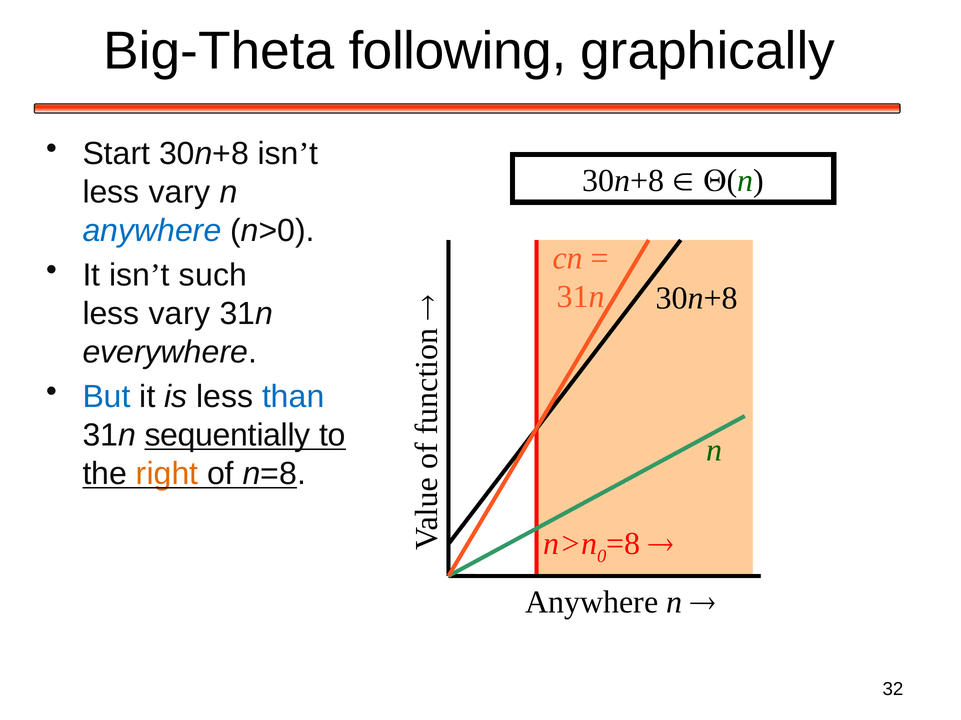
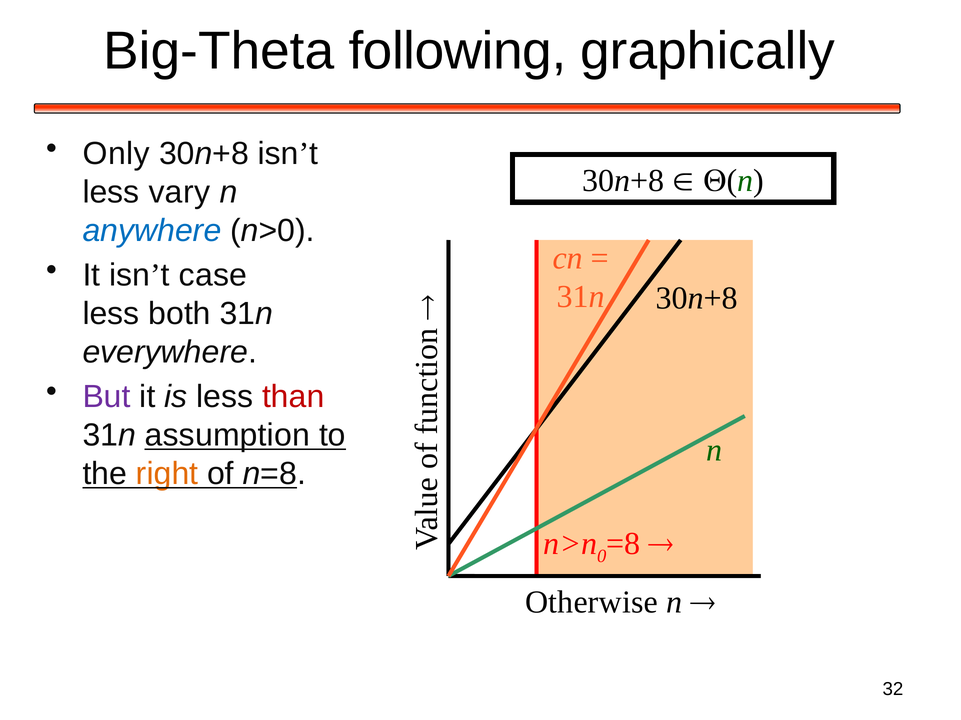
Start: Start -> Only
such: such -> case
vary at (179, 314): vary -> both
But colour: blue -> purple
than colour: blue -> red
sequentially: sequentially -> assumption
Anywhere at (592, 603): Anywhere -> Otherwise
